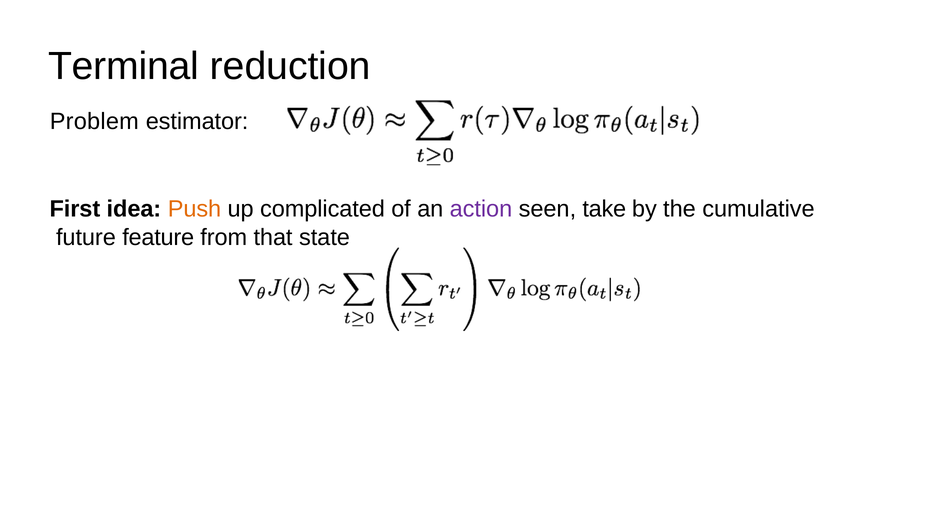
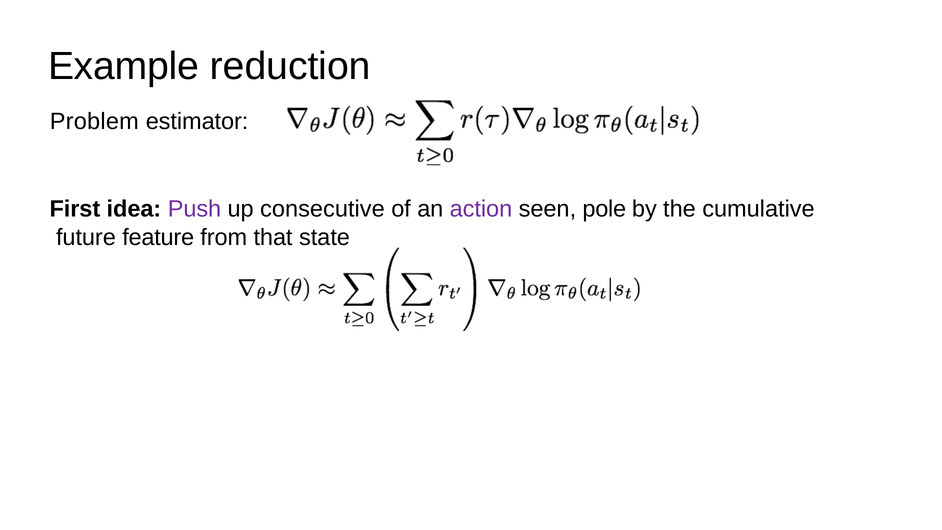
Terminal: Terminal -> Example
Push colour: orange -> purple
complicated: complicated -> consecutive
take: take -> pole
